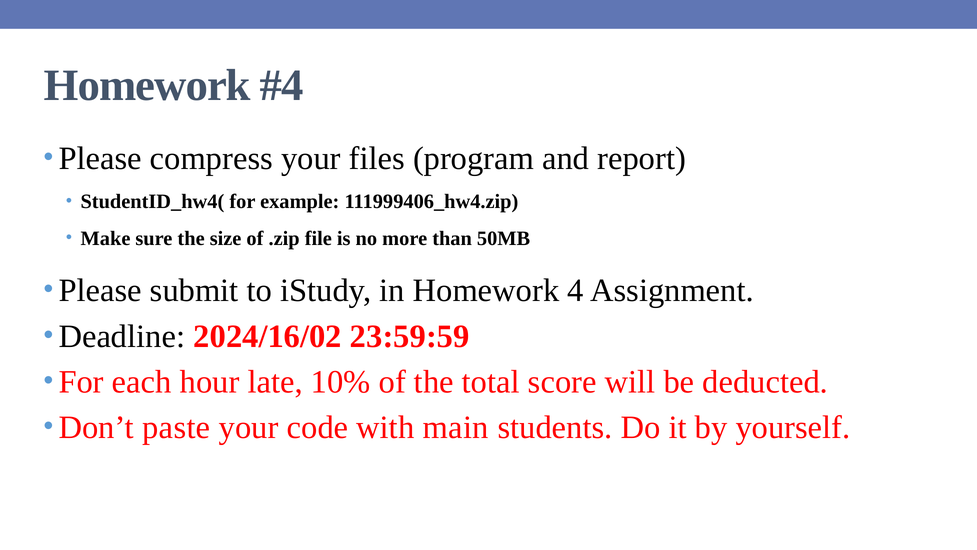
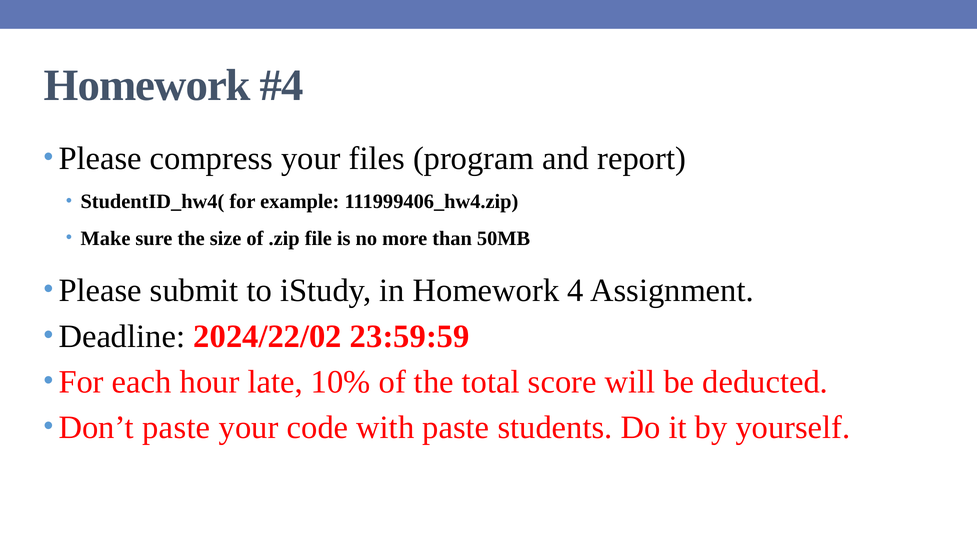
2024/16/02: 2024/16/02 -> 2024/22/02
with main: main -> paste
